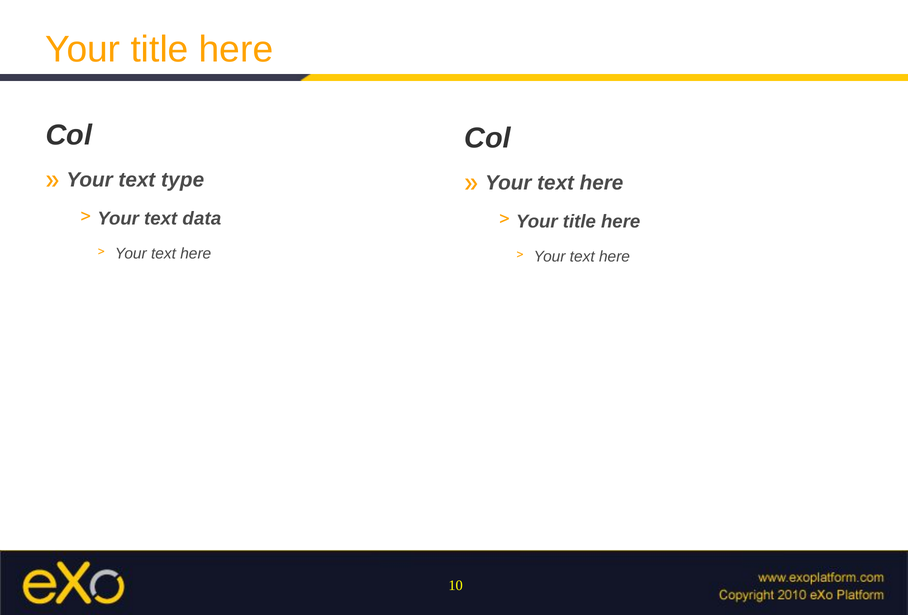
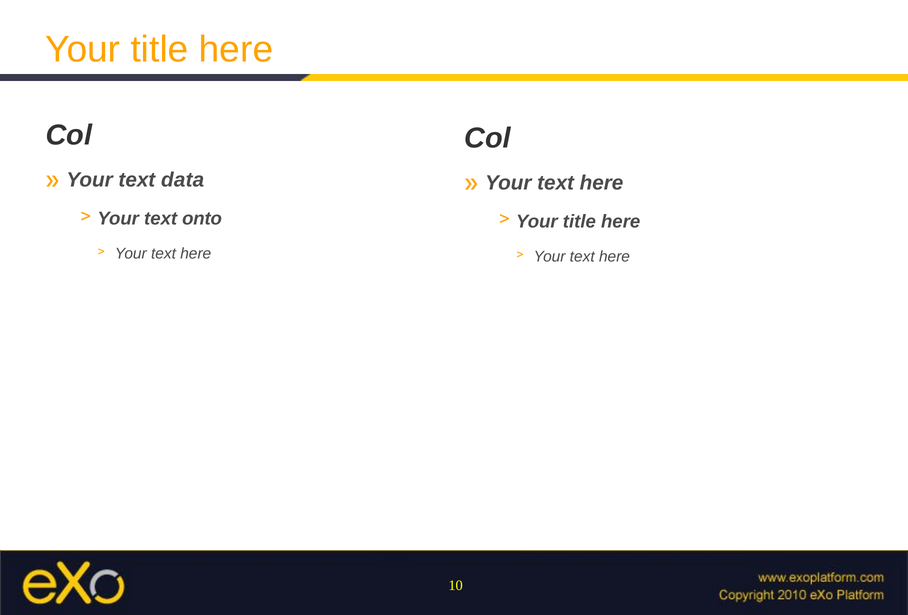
type: type -> data
data: data -> onto
